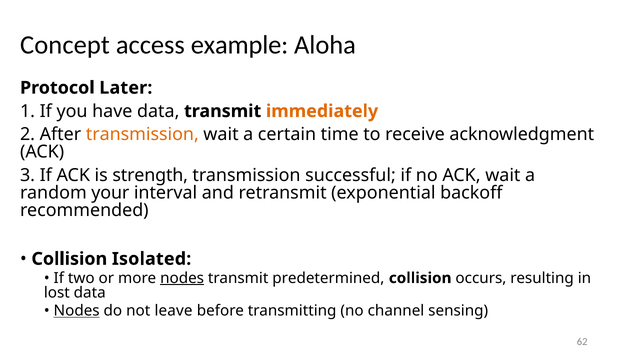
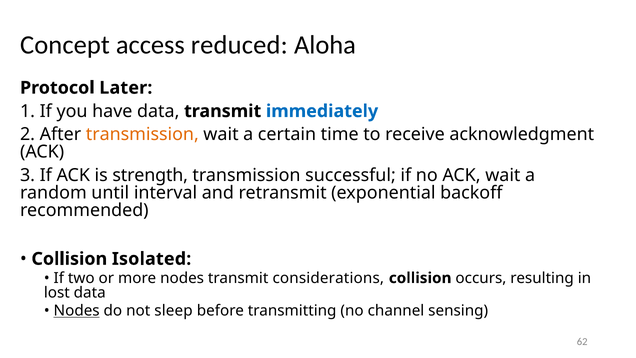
example: example -> reduced
immediately colour: orange -> blue
your: your -> until
nodes at (182, 278) underline: present -> none
predetermined: predetermined -> considerations
leave: leave -> sleep
